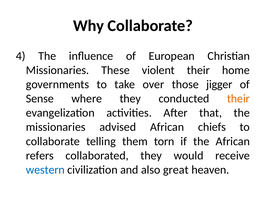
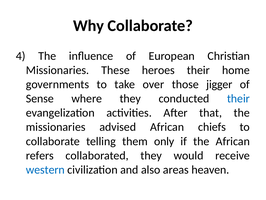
violent: violent -> heroes
their at (238, 98) colour: orange -> blue
torn: torn -> only
great: great -> areas
